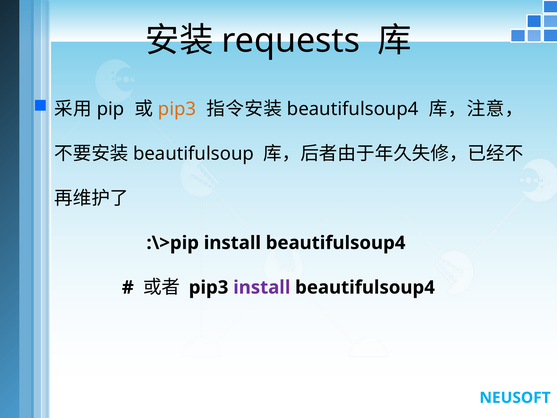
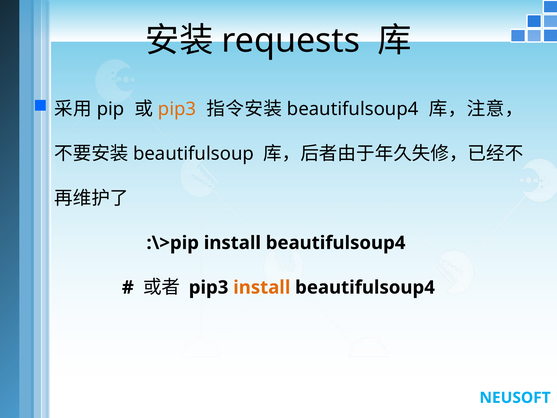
install at (262, 287) colour: purple -> orange
